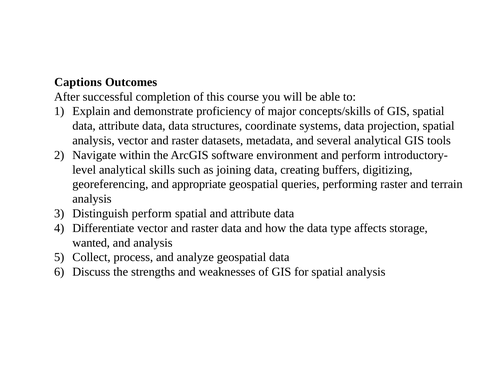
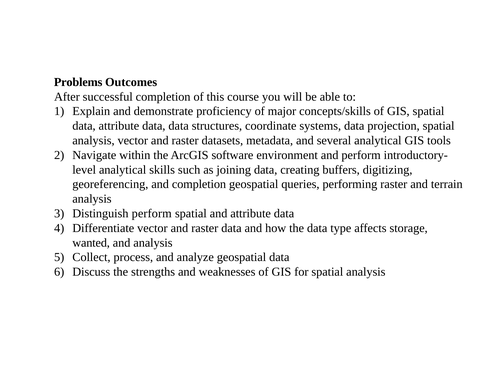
Captions: Captions -> Problems
and appropriate: appropriate -> completion
